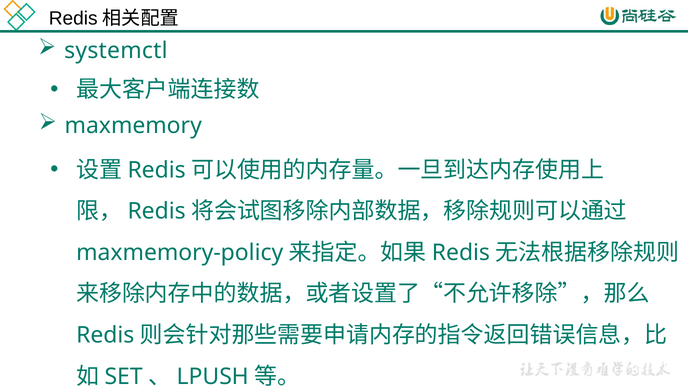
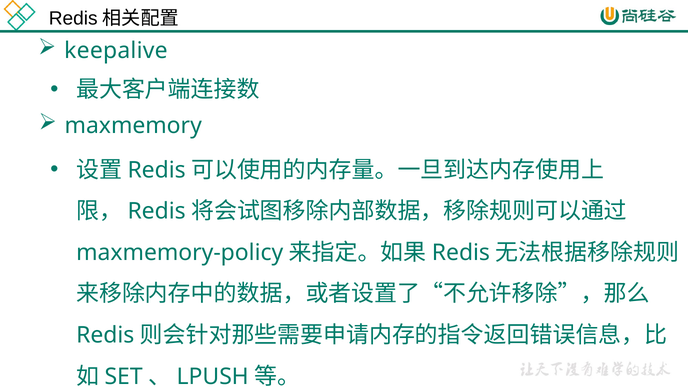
systemctl: systemctl -> keepalive
